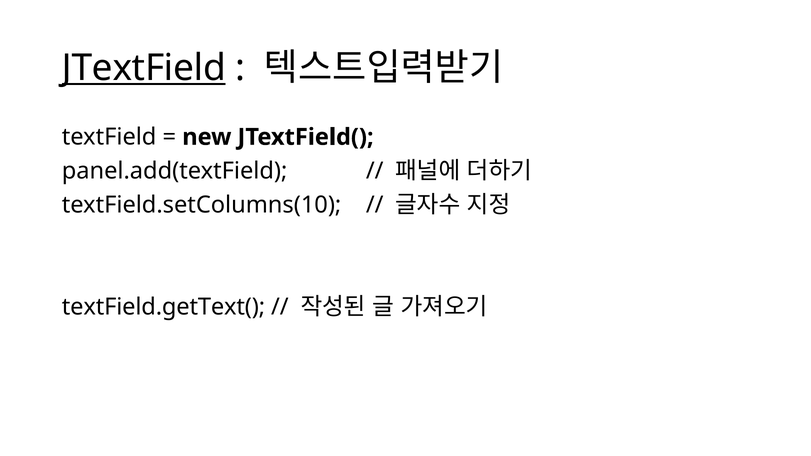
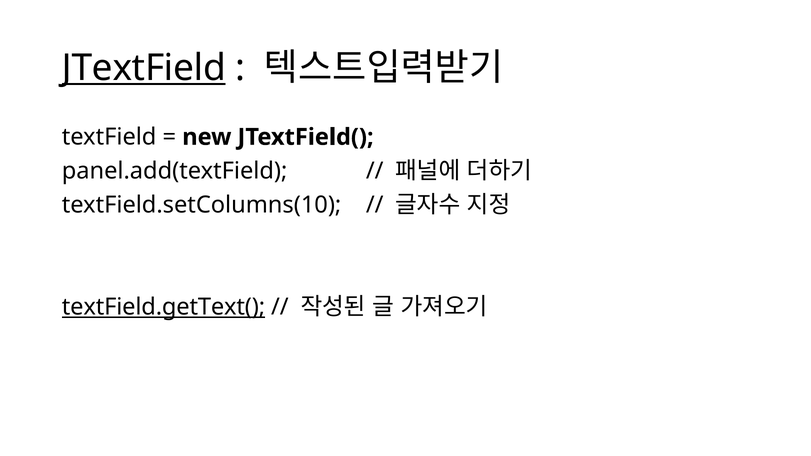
textField.getText( underline: none -> present
